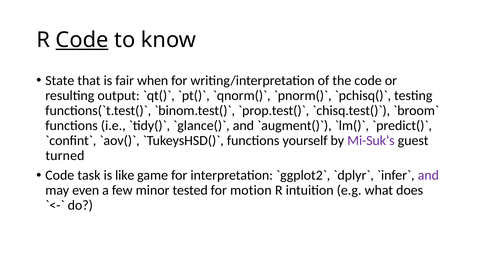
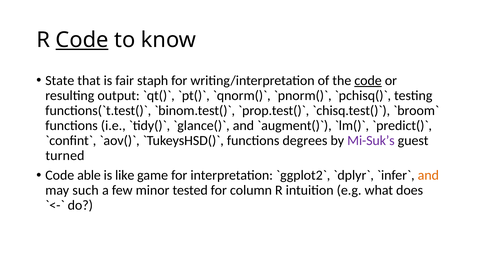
when: when -> staph
code at (368, 81) underline: none -> present
yourself: yourself -> degrees
task: task -> able
and at (428, 176) colour: purple -> orange
even: even -> such
motion: motion -> column
